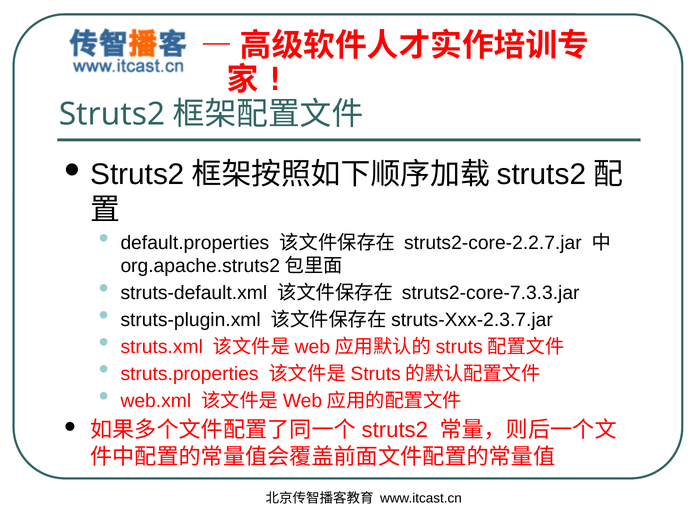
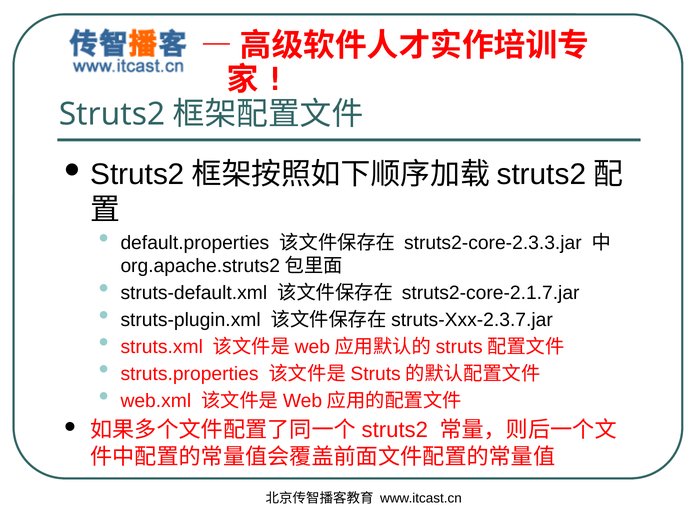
struts2-core-2.2.7.jar: struts2-core-2.2.7.jar -> struts2-core-2.3.3.jar
struts2-core-7.3.3.jar: struts2-core-7.3.3.jar -> struts2-core-2.1.7.jar
